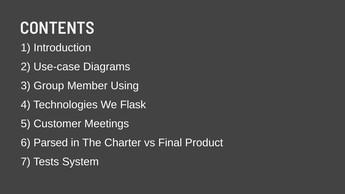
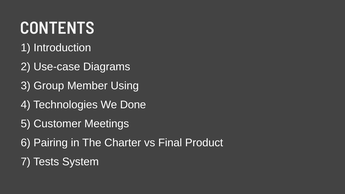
Flask: Flask -> Done
Parsed: Parsed -> Pairing
